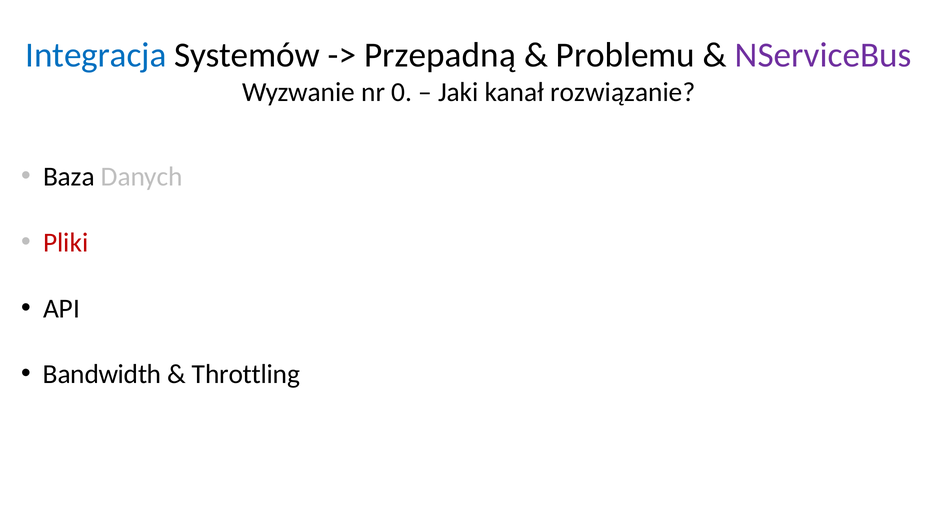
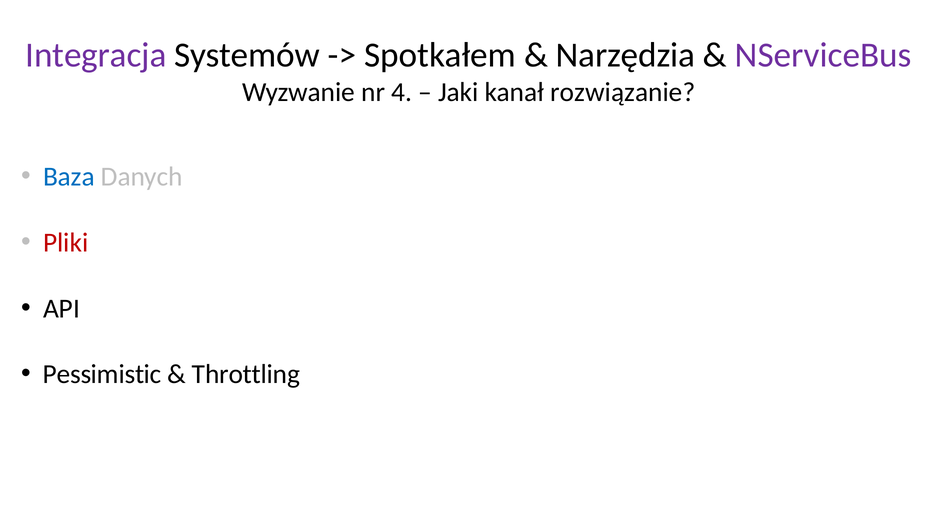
Integracja colour: blue -> purple
Przepadną: Przepadną -> Spotkałem
Problemu: Problemu -> Narzędzia
0: 0 -> 4
Baza colour: black -> blue
Bandwidth: Bandwidth -> Pessimistic
